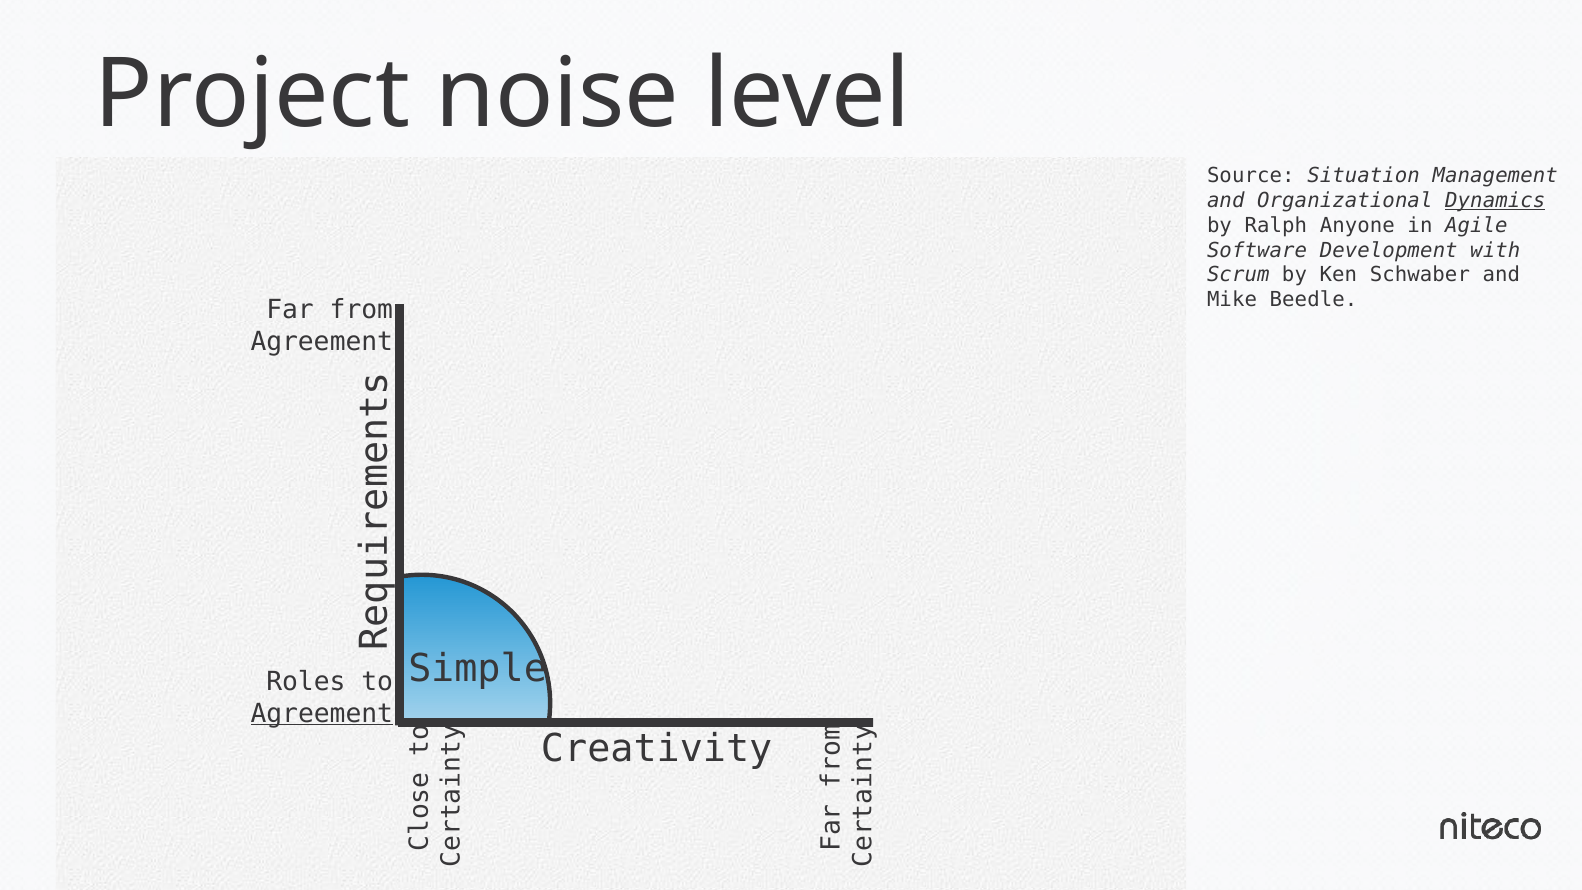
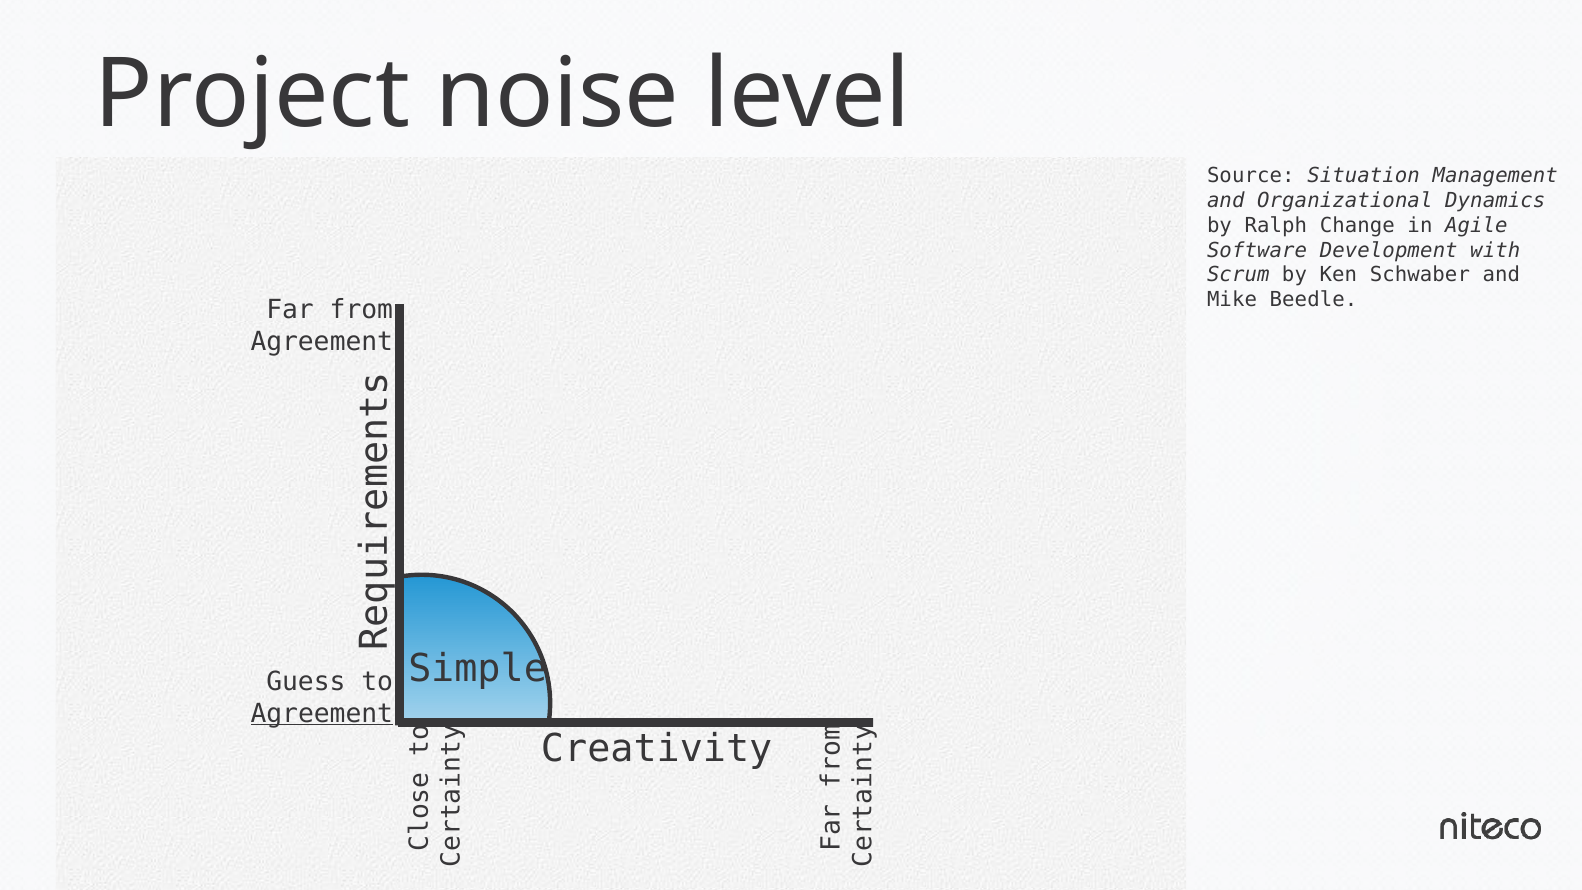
Dynamics underline: present -> none
Anyone: Anyone -> Change
Roles: Roles -> Guess
